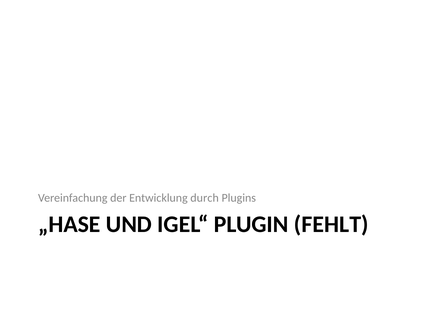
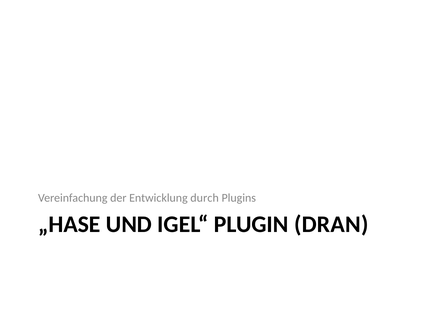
FEHLT: FEHLT -> DRAN
